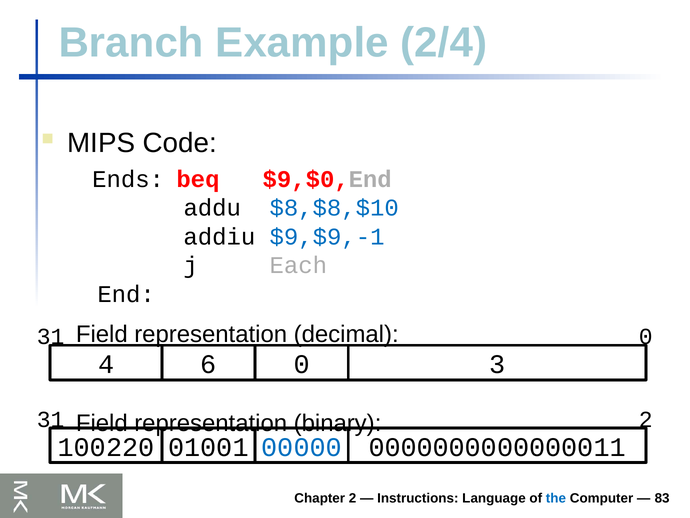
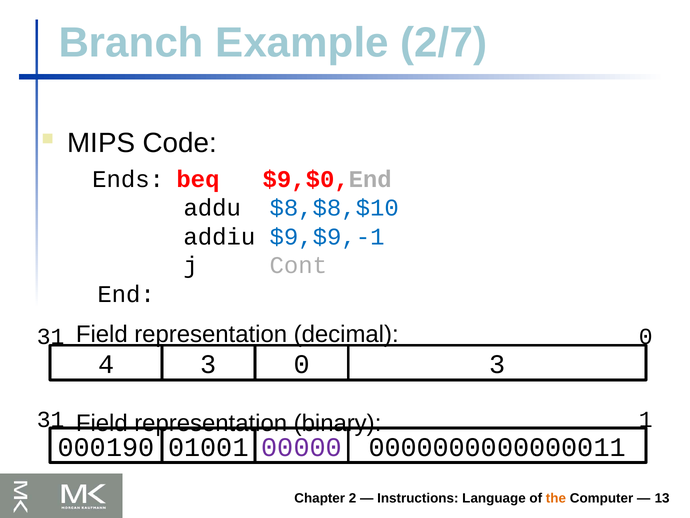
2/4: 2/4 -> 2/7
Each: Each -> Cont
4 6: 6 -> 3
31 2: 2 -> 1
100220: 100220 -> 000190
00000 colour: blue -> purple
the colour: blue -> orange
83: 83 -> 13
